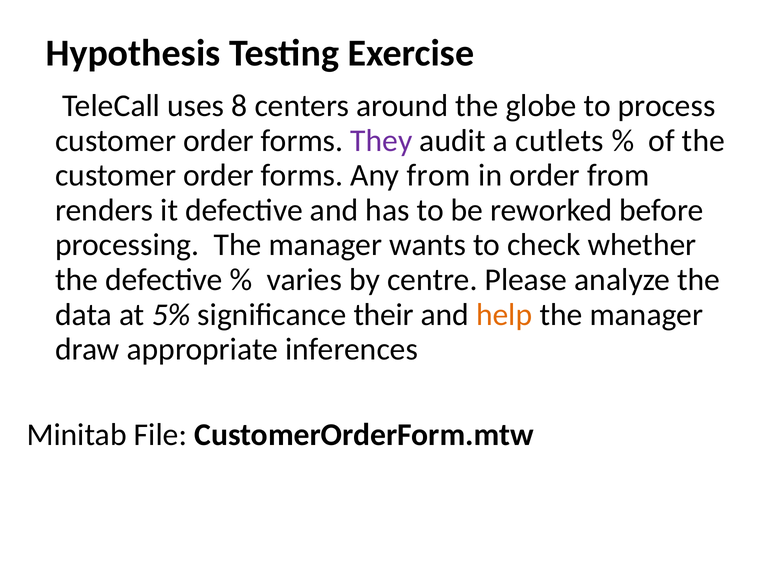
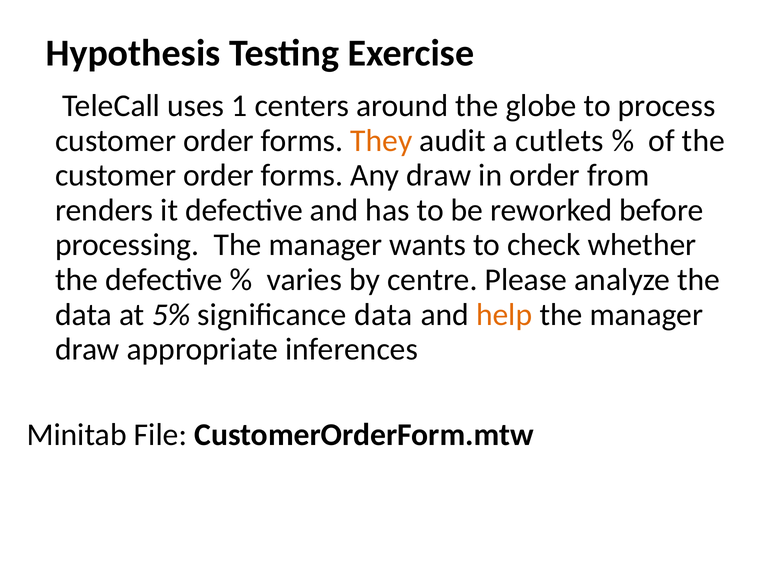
8: 8 -> 1
They colour: purple -> orange
Any from: from -> draw
significance their: their -> data
